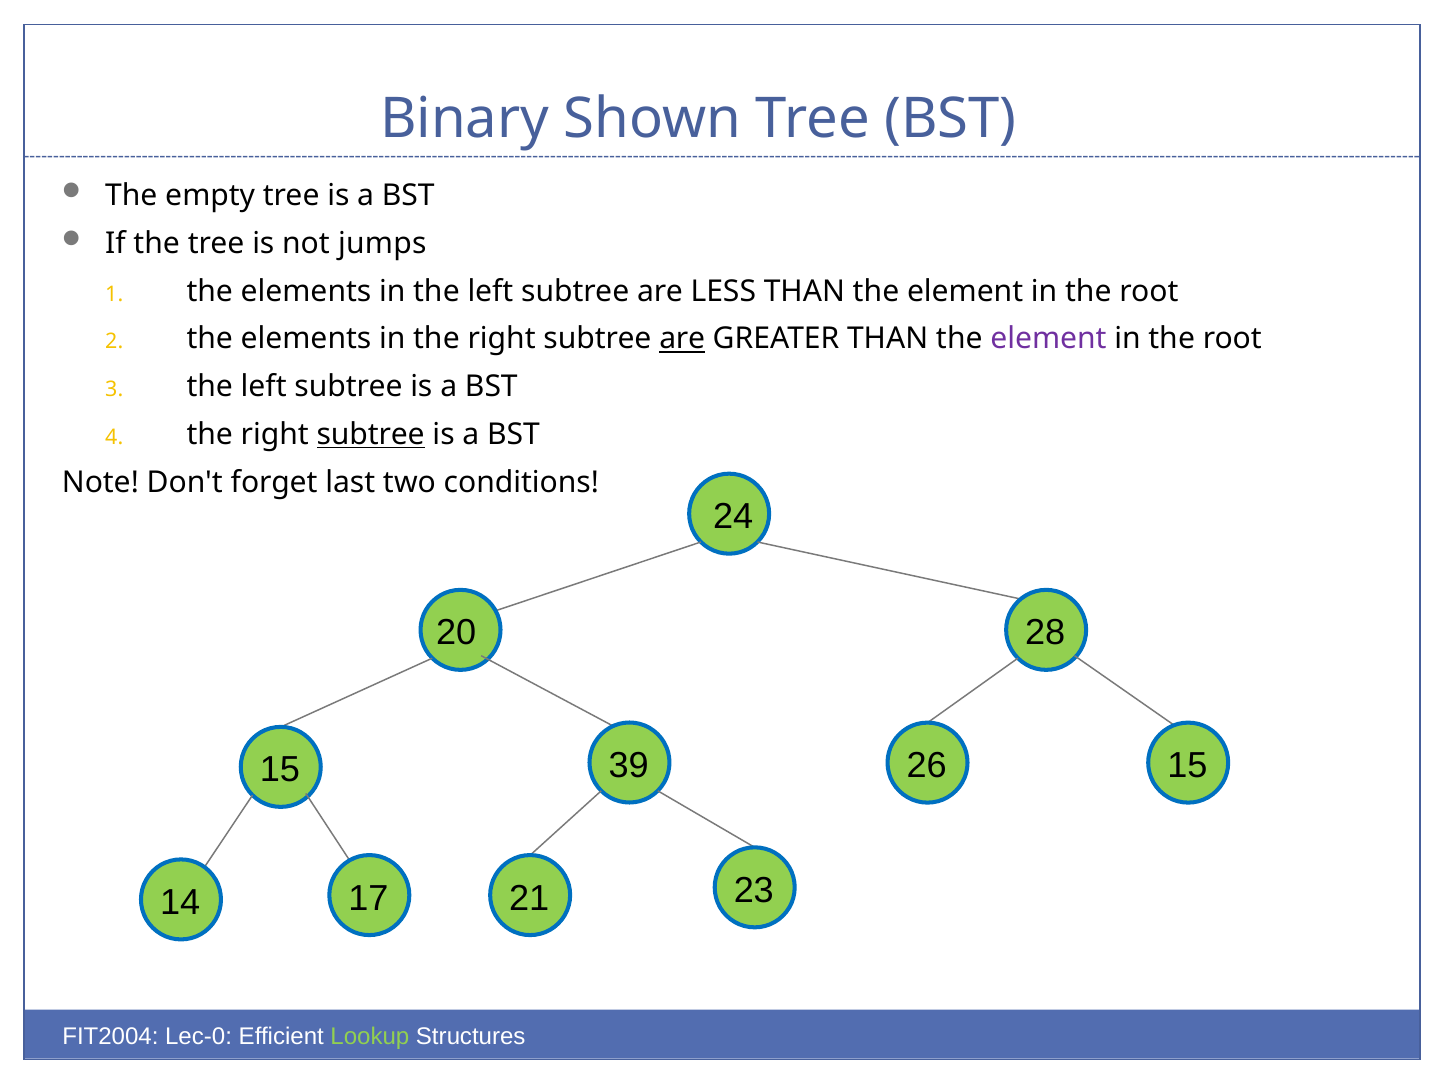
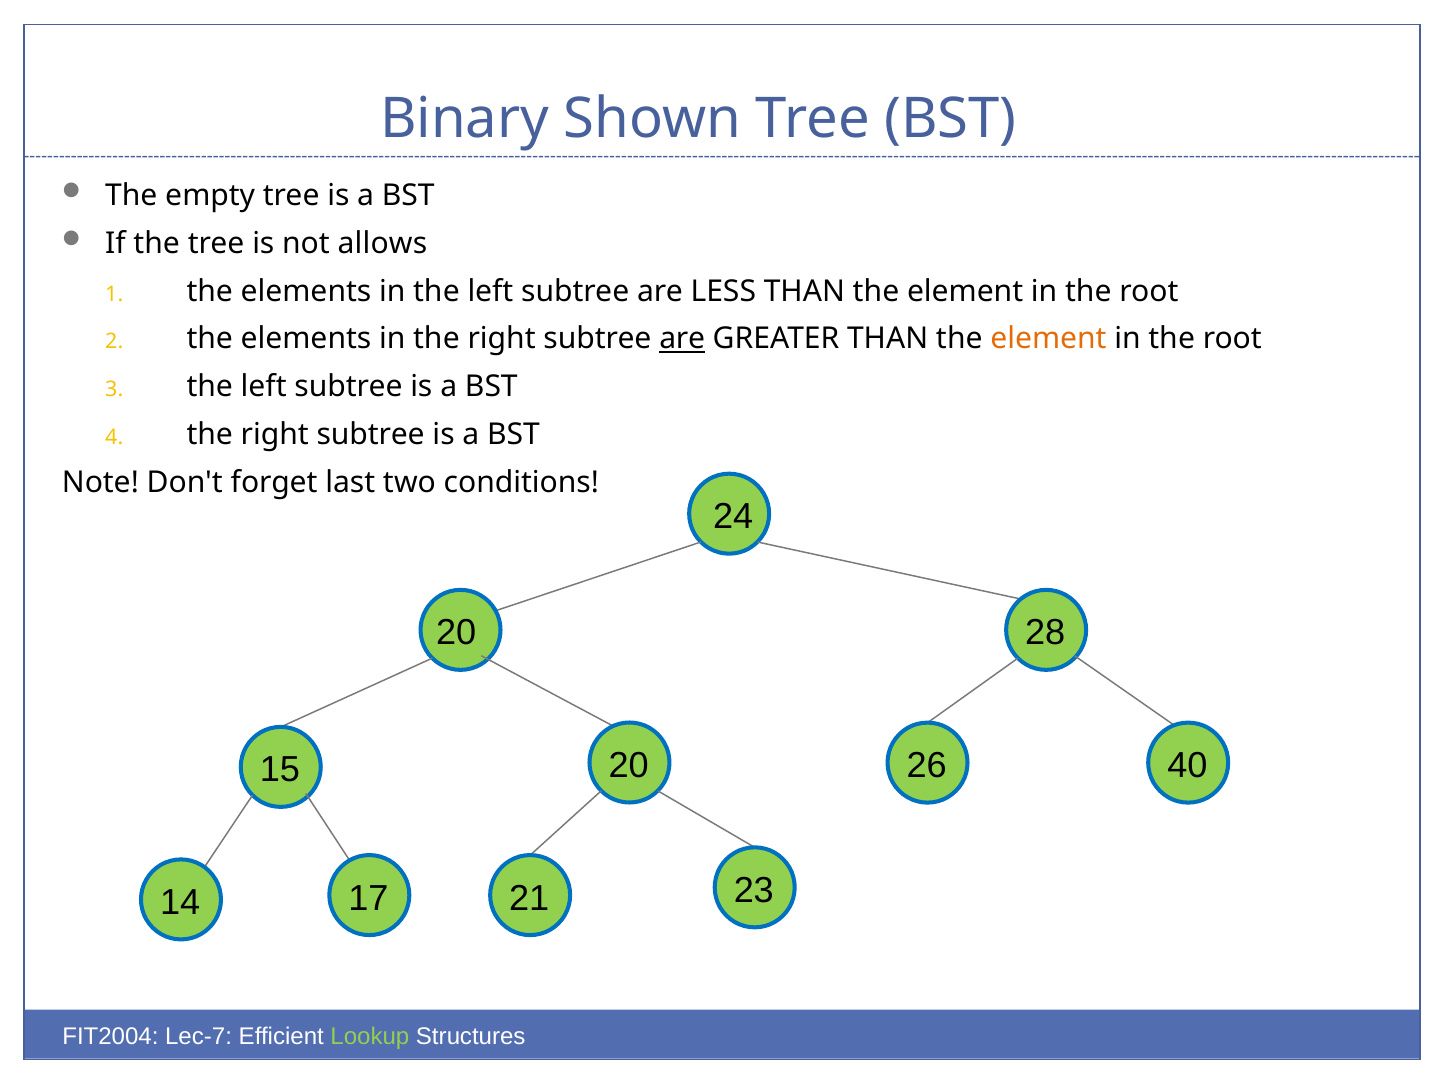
jumps: jumps -> allows
element at (1048, 339) colour: purple -> orange
subtree at (371, 434) underline: present -> none
26 15: 15 -> 40
15 39: 39 -> 20
Lec-0: Lec-0 -> Lec-7
